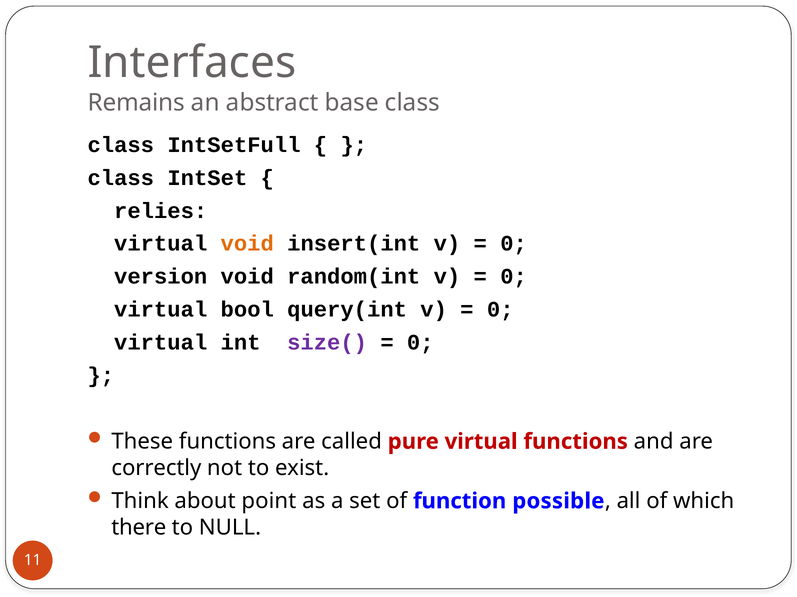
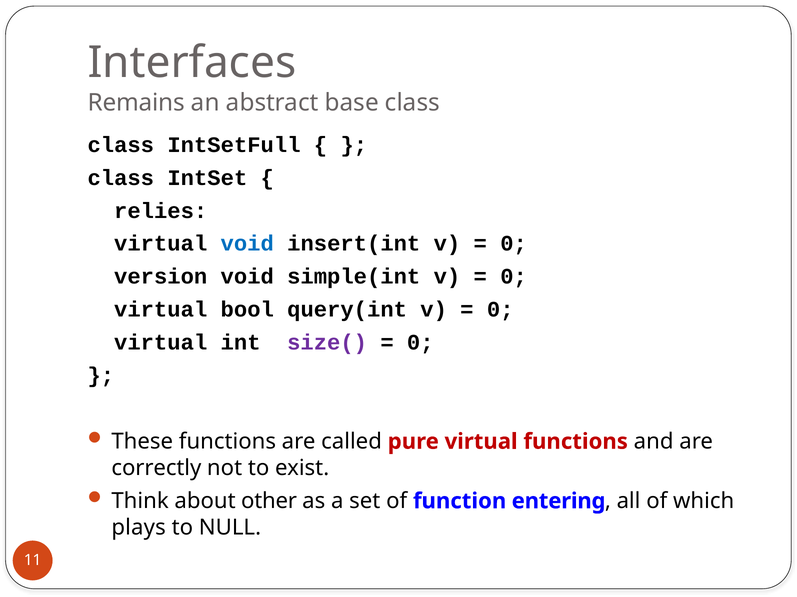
void at (247, 244) colour: orange -> blue
random(int: random(int -> simple(int
point: point -> other
possible: possible -> entering
there: there -> plays
